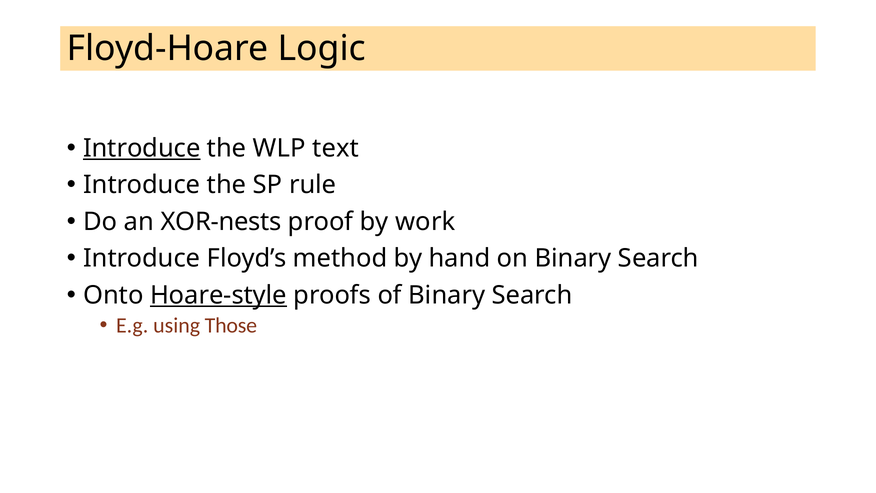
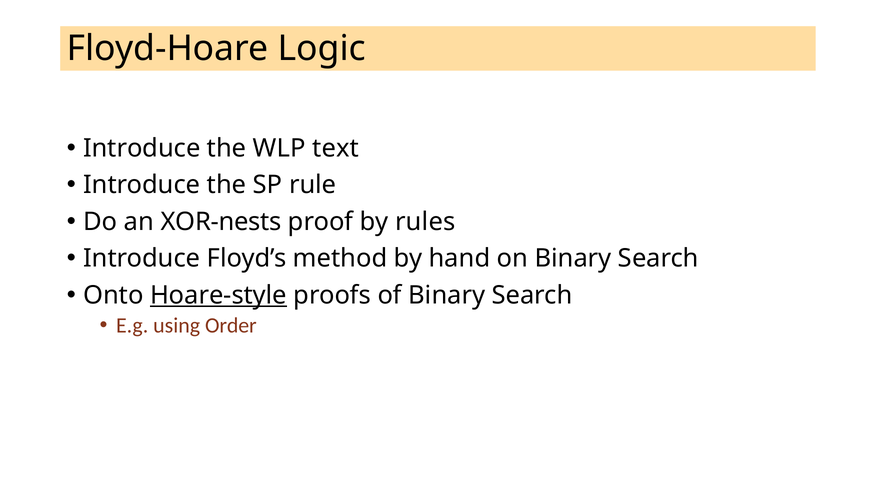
Introduce at (142, 148) underline: present -> none
work: work -> rules
Those: Those -> Order
